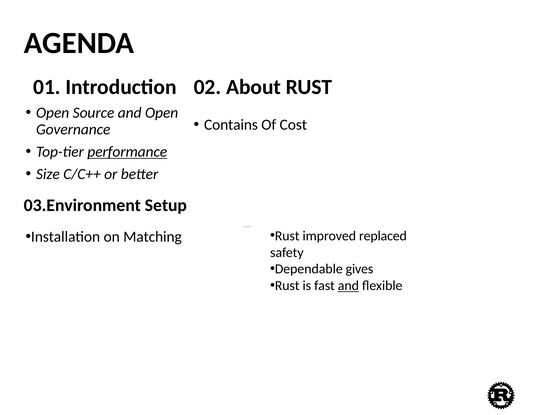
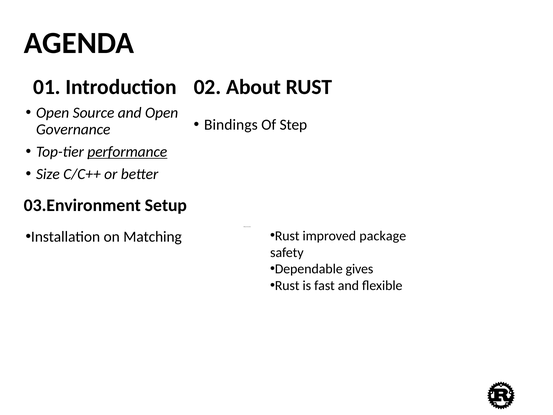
Contains: Contains -> Bindings
Cost: Cost -> Step
replaced: replaced -> package
and at (348, 285) underline: present -> none
